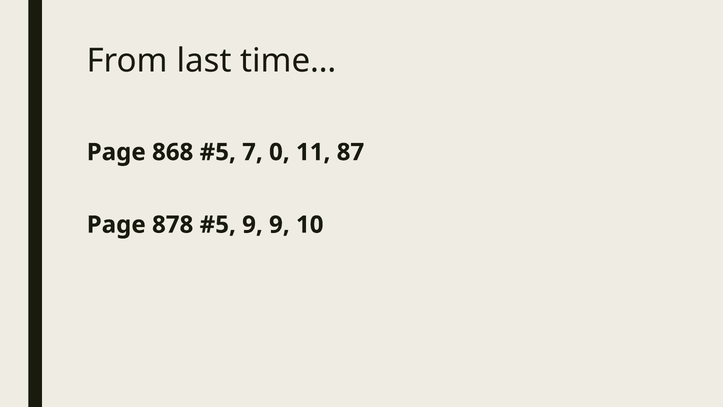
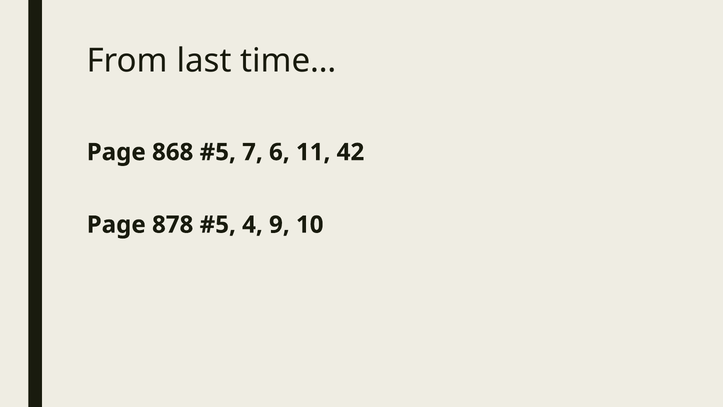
0: 0 -> 6
87: 87 -> 42
9 at (252, 225): 9 -> 4
